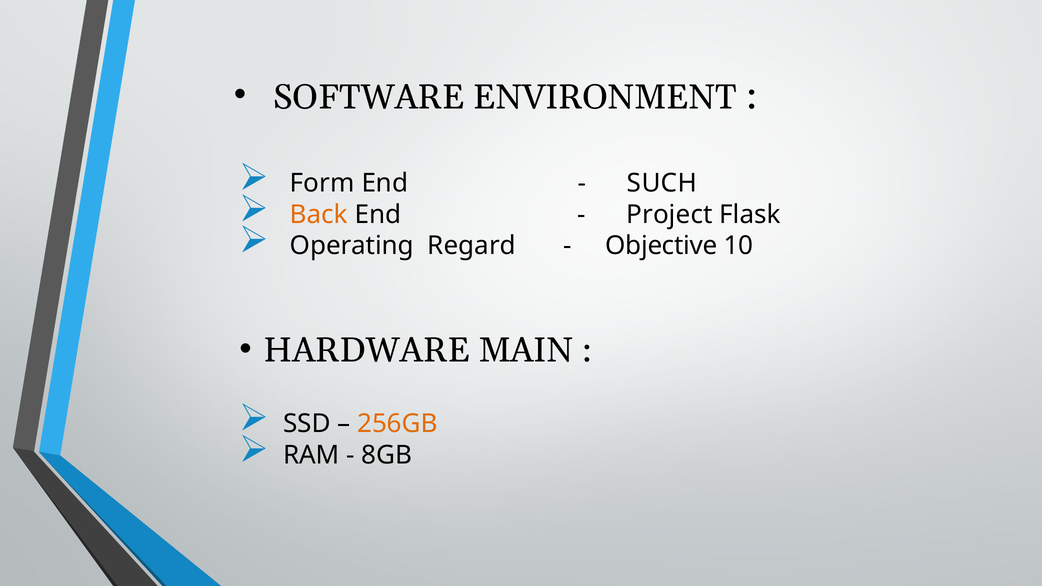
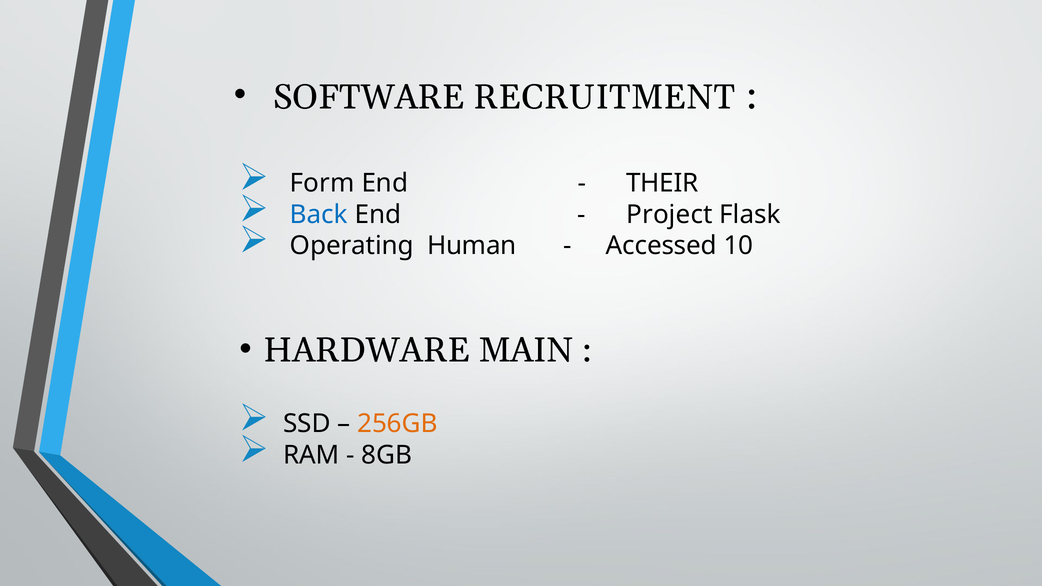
ENVIRONMENT: ENVIRONMENT -> RECRUITMENT
SUCH: SUCH -> THEIR
Back colour: orange -> blue
Regard: Regard -> Human
Objective: Objective -> Accessed
